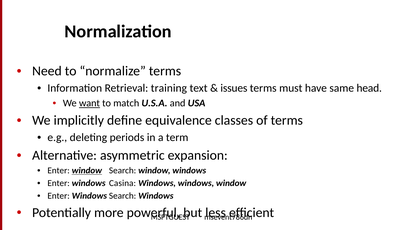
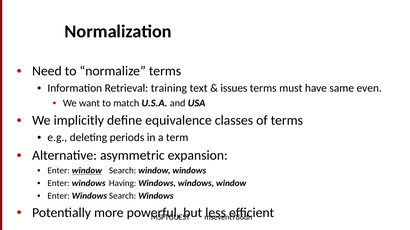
head: head -> even
want underline: present -> none
Casina: Casina -> Having
